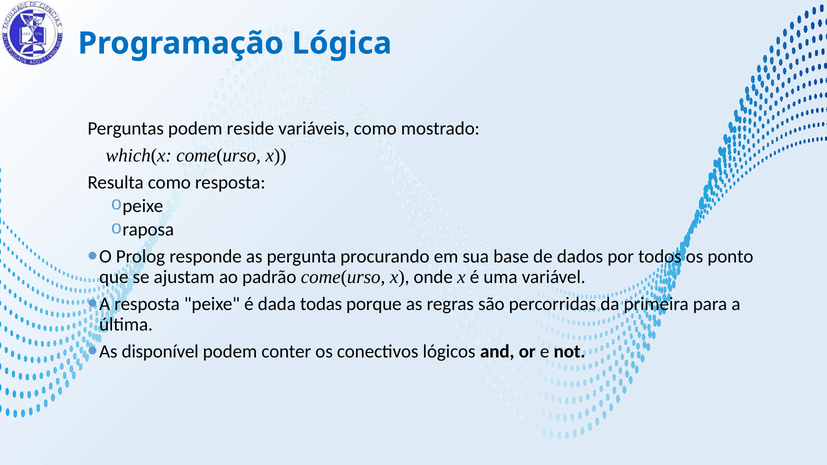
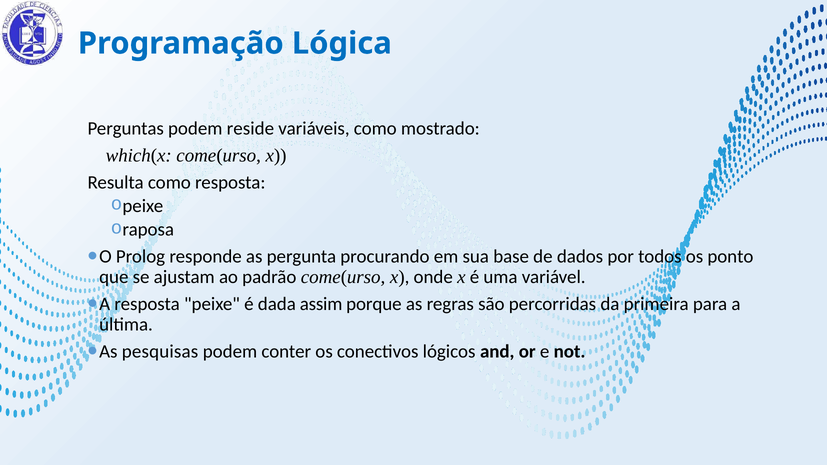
todas: todas -> assim
disponível: disponível -> pesquisas
